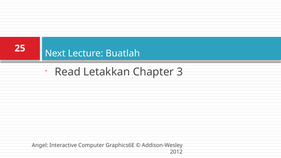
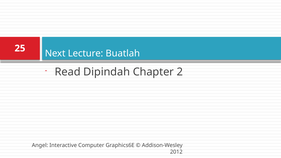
Letakkan: Letakkan -> Dipindah
3: 3 -> 2
